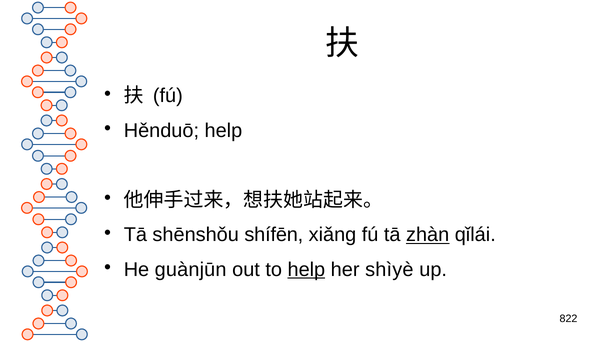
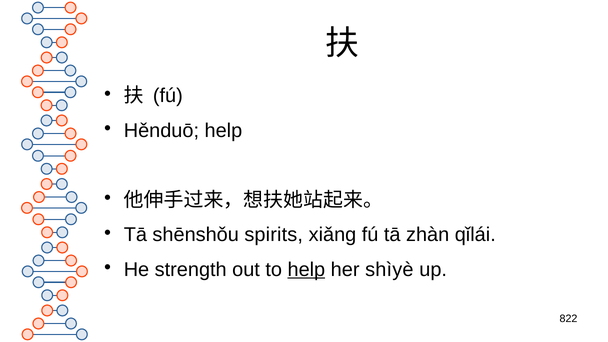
shífēn: shífēn -> spirits
zhàn underline: present -> none
guànjūn: guànjūn -> strength
